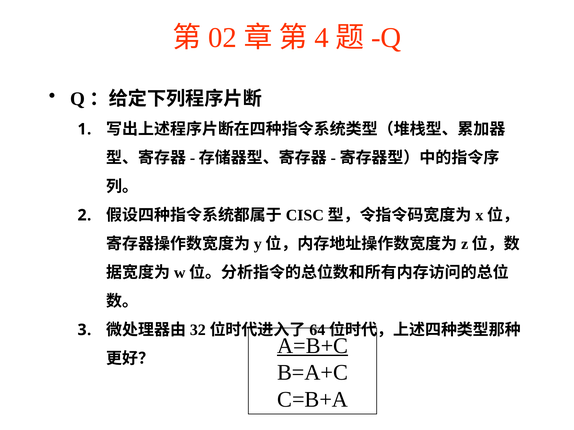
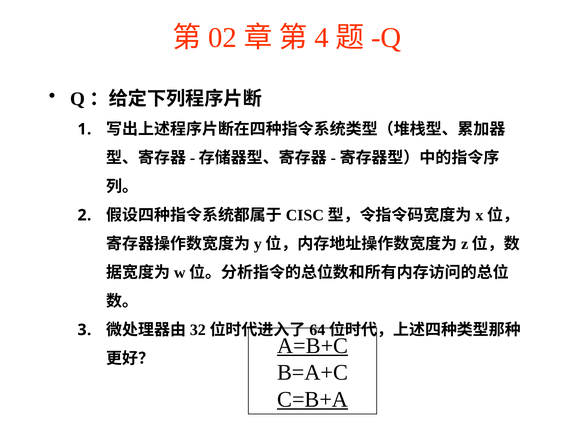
C=B+A underline: none -> present
